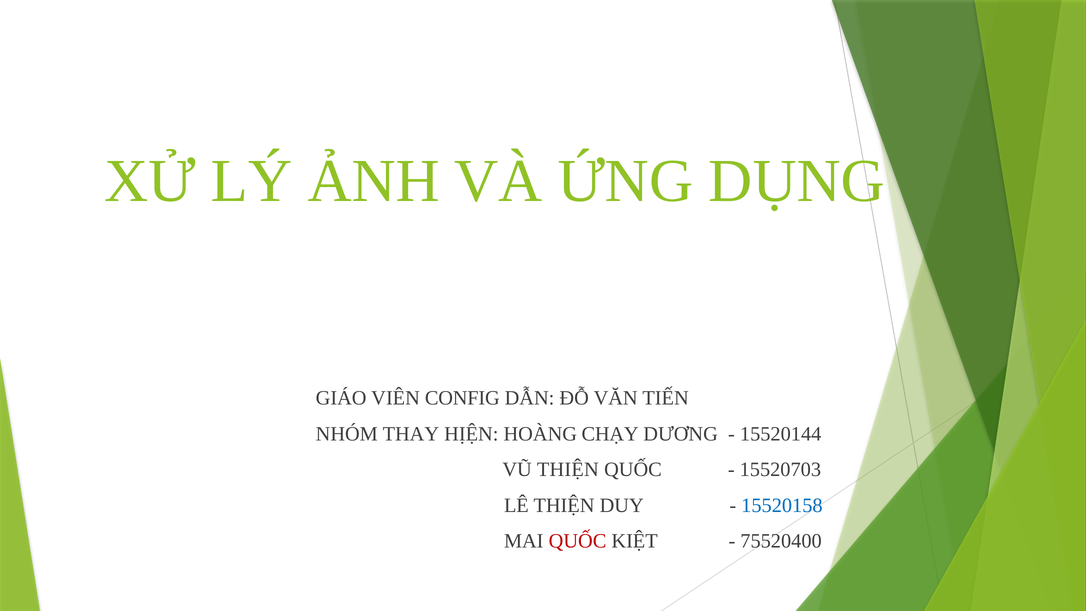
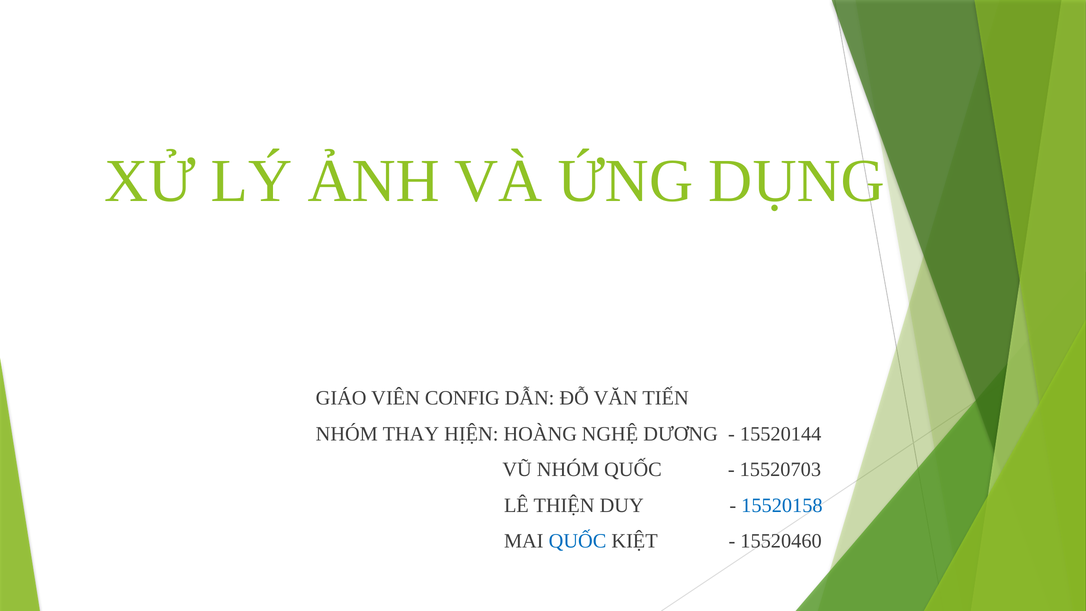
CHẠY: CHẠY -> NGHỆ
VŨ THIỆN: THIỆN -> NHÓM
QUỐC at (578, 541) colour: red -> blue
75520400: 75520400 -> 15520460
